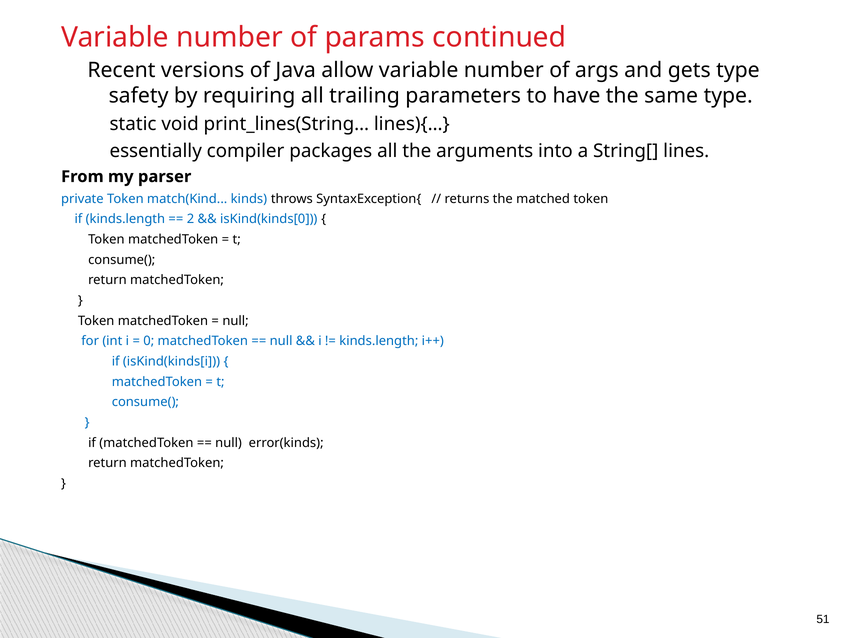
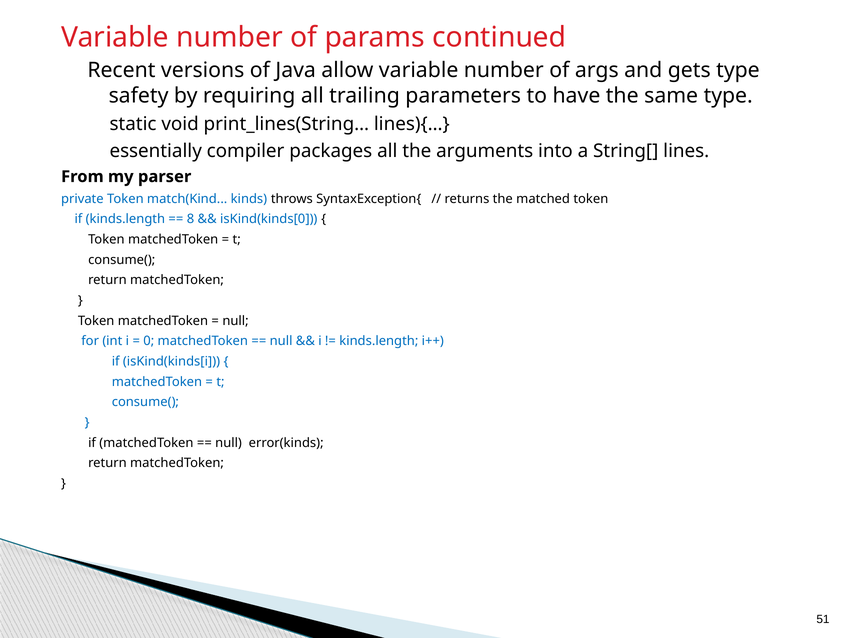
2: 2 -> 8
